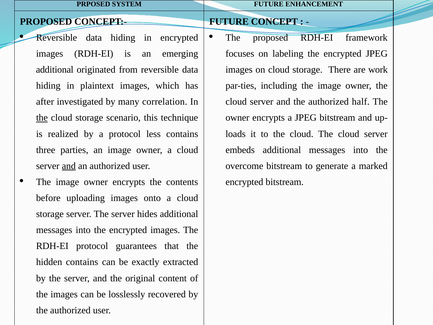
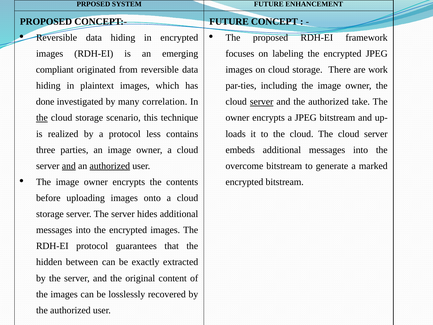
additional at (55, 70): additional -> compliant
after: after -> done
server at (262, 102) underline: none -> present
half: half -> take
authorized at (110, 166) underline: none -> present
hidden contains: contains -> between
